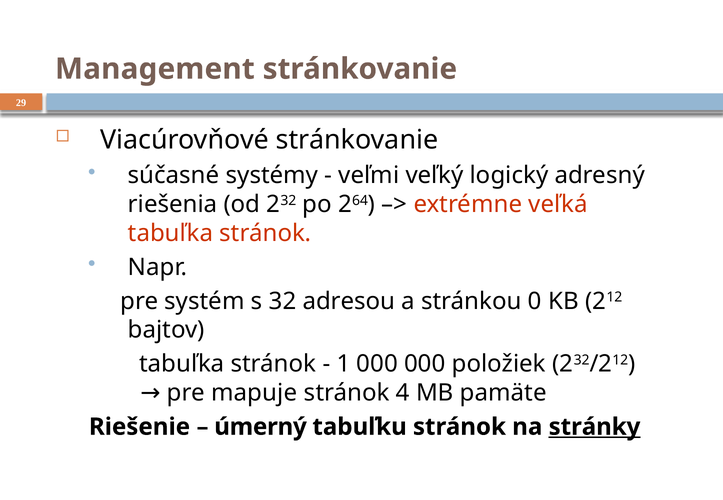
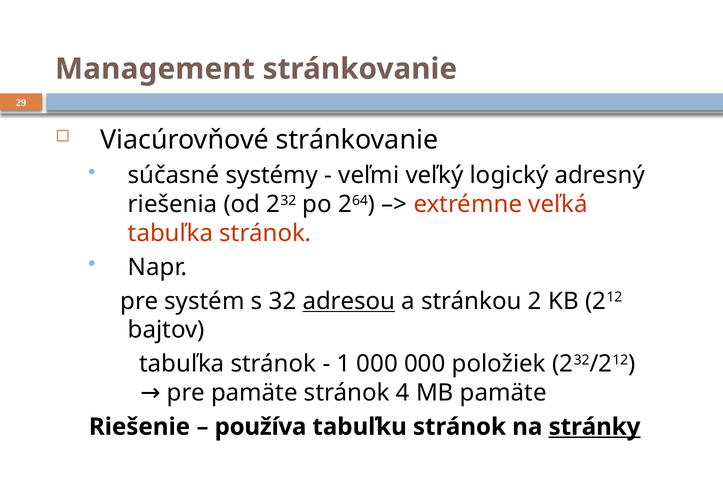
adresou underline: none -> present
0: 0 -> 2
pre mapuje: mapuje -> pamäte
úmerný: úmerný -> používa
